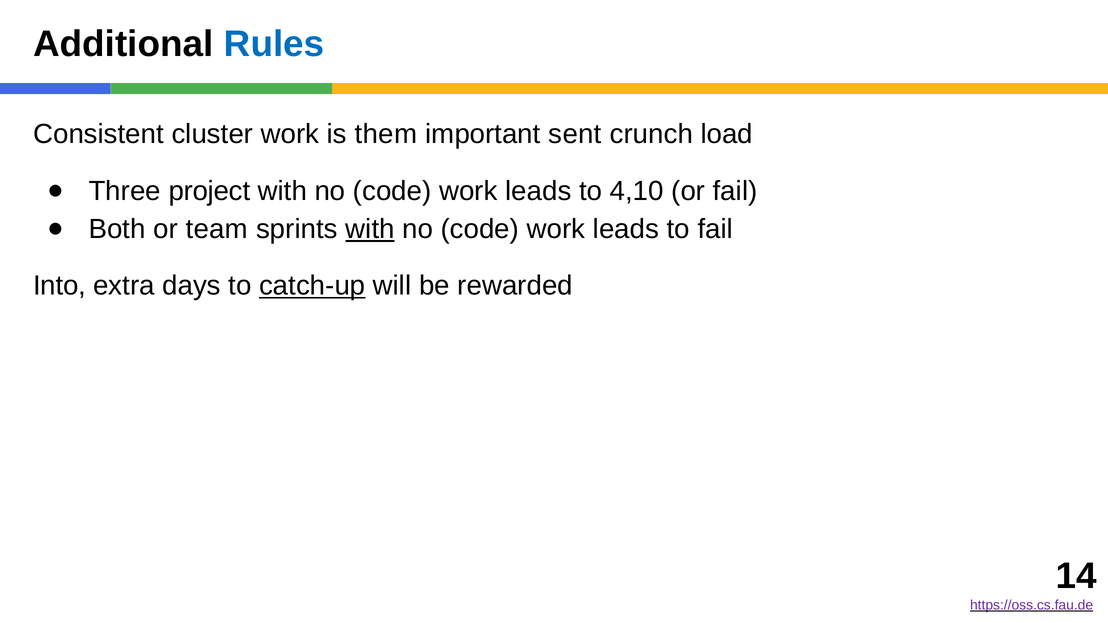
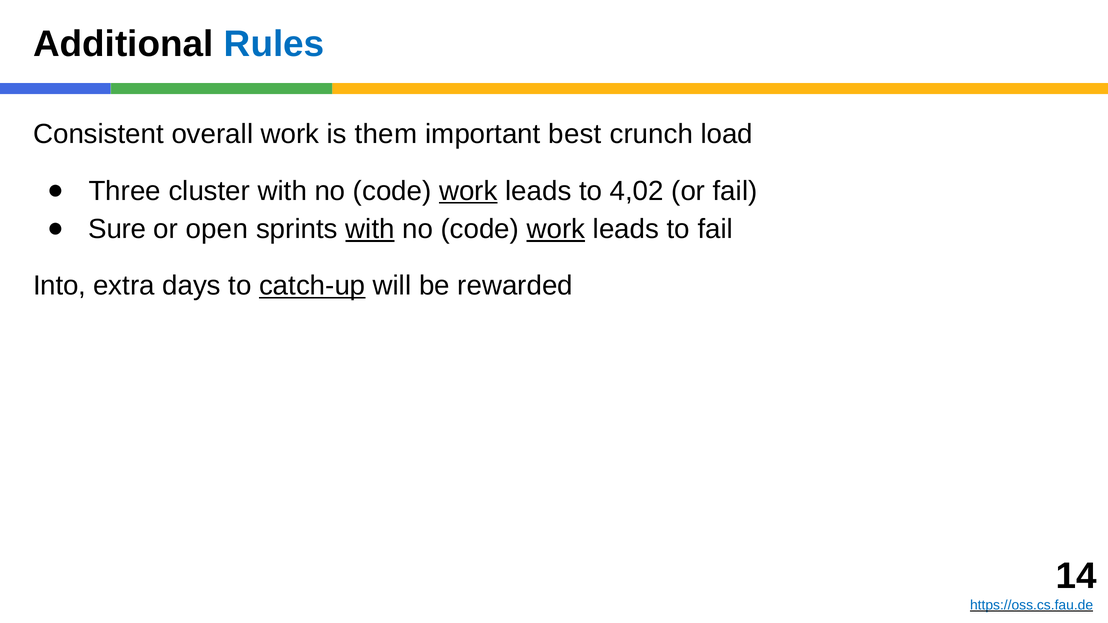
cluster: cluster -> overall
sent: sent -> best
project: project -> cluster
work at (468, 191) underline: none -> present
4,10: 4,10 -> 4,02
Both: Both -> Sure
team: team -> open
work at (556, 229) underline: none -> present
https://oss.cs.fau.de colour: purple -> blue
